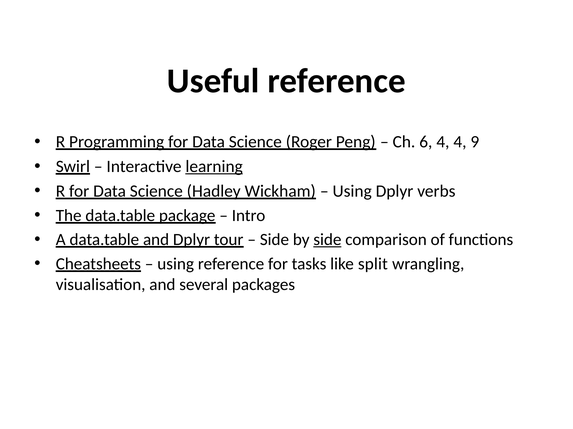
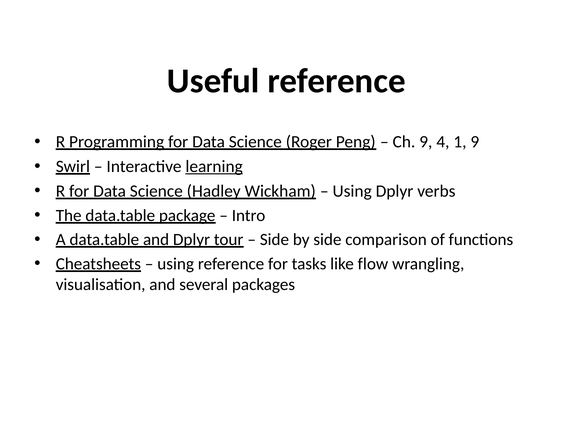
Ch 6: 6 -> 9
4 4: 4 -> 1
side at (327, 240) underline: present -> none
split: split -> flow
